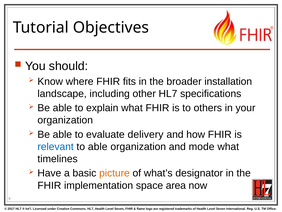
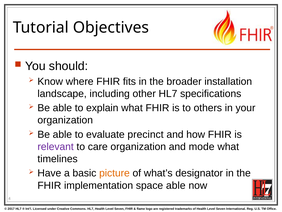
delivery: delivery -> precinct
relevant colour: blue -> purple
to able: able -> care
space area: area -> able
